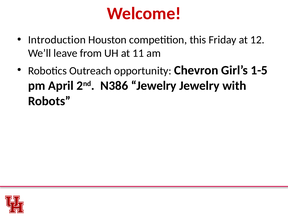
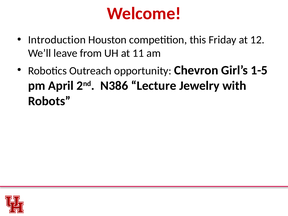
N386 Jewelry: Jewelry -> Lecture
